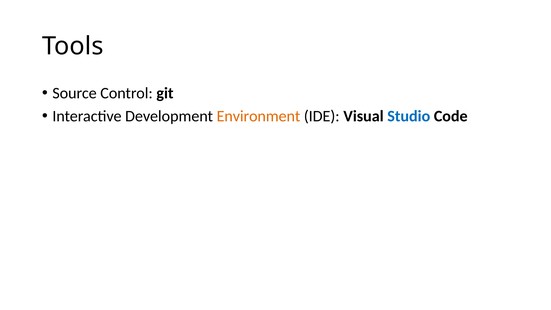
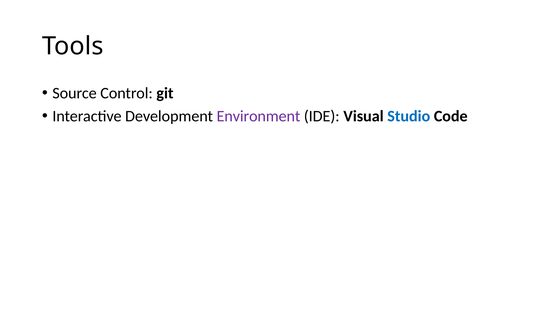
Environment colour: orange -> purple
